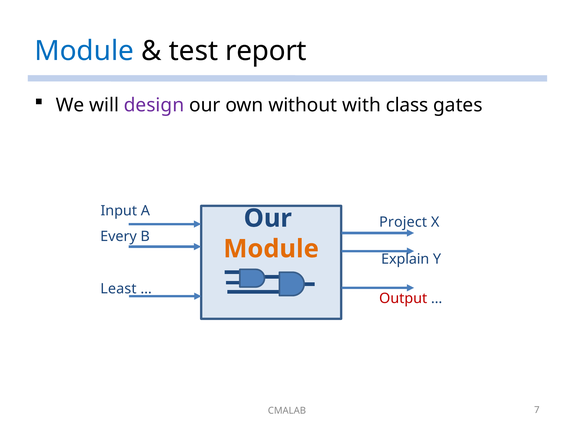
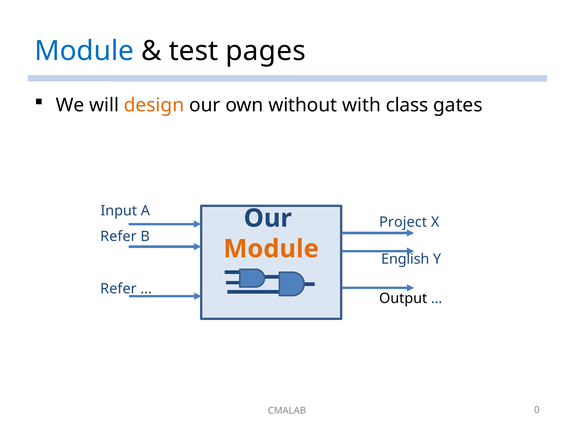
report: report -> pages
design colour: purple -> orange
Every at (118, 237): Every -> Refer
Explain: Explain -> English
Least at (118, 289): Least -> Refer
Output colour: red -> black
7: 7 -> 0
